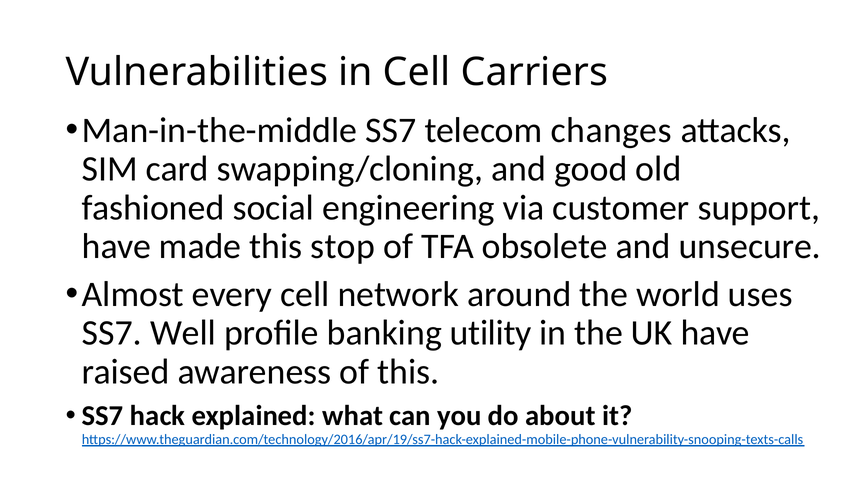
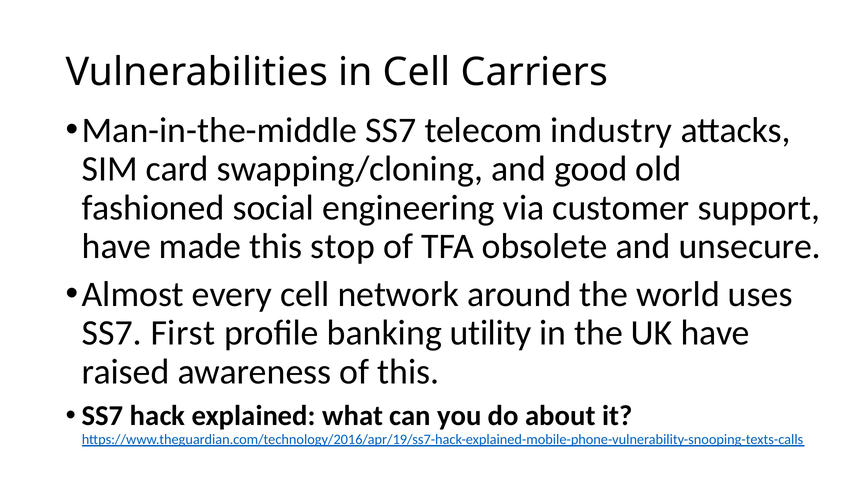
changes: changes -> industry
Well: Well -> First
